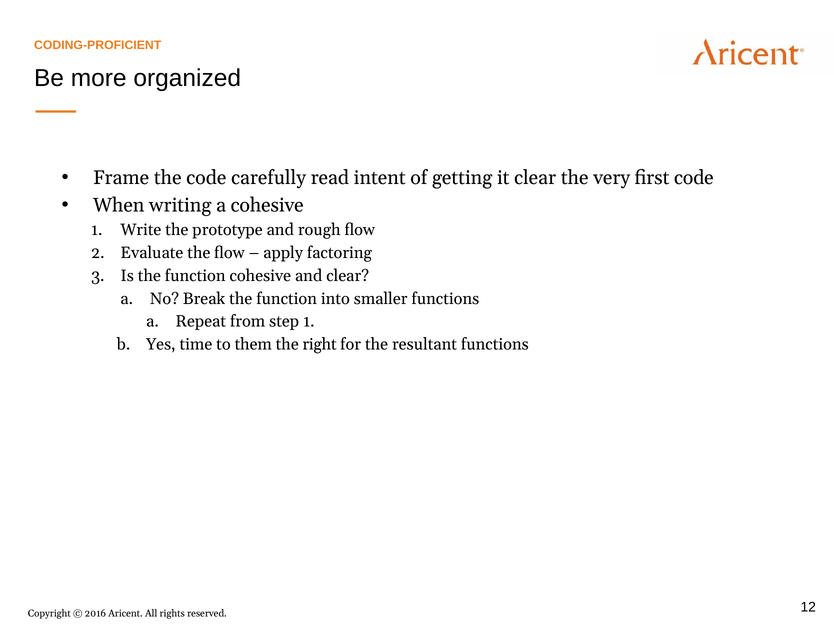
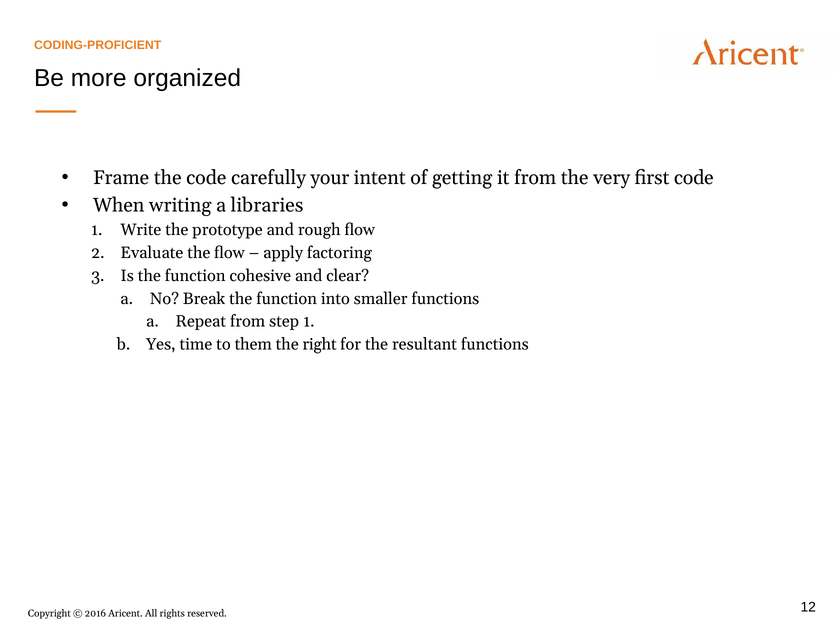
read: read -> your
it clear: clear -> from
a cohesive: cohesive -> libraries
